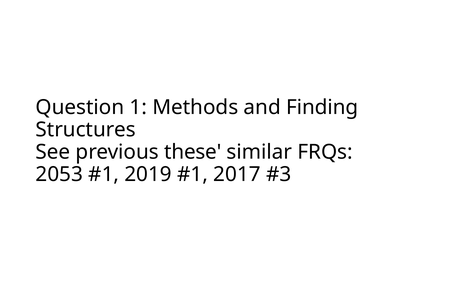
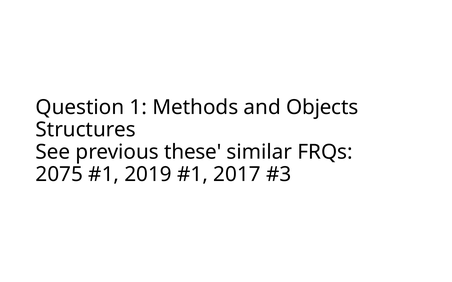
Finding: Finding -> Objects
2053: 2053 -> 2075
